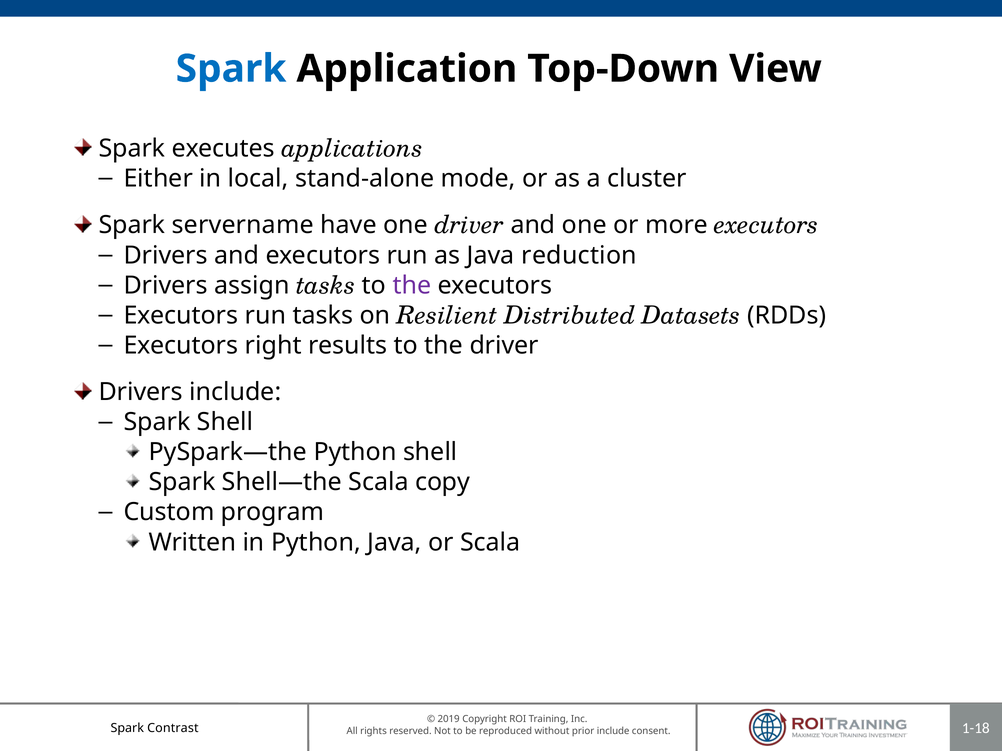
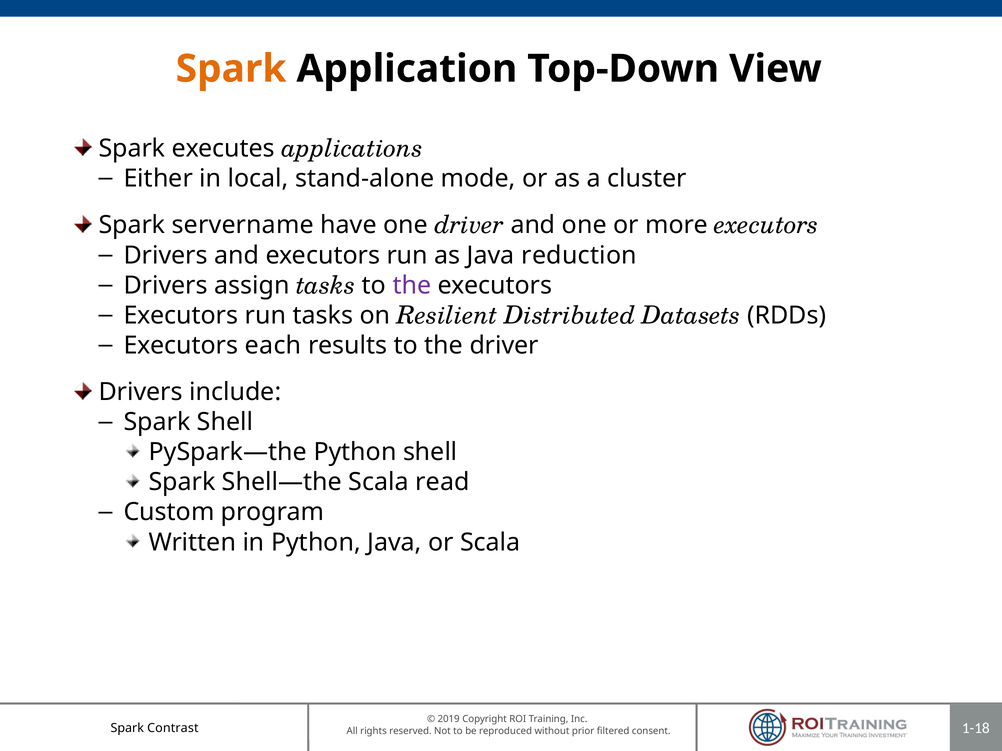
Spark at (231, 69) colour: blue -> orange
right: right -> each
copy: copy -> read
include at (613, 731): include -> filtered
